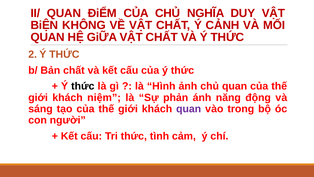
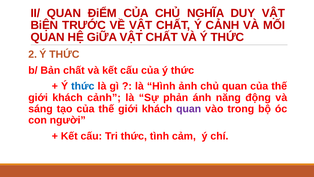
KHÔNG: KHÔNG -> TRƯỚC
thức at (83, 86) colour: black -> blue
khách niệm: niệm -> cảnh
